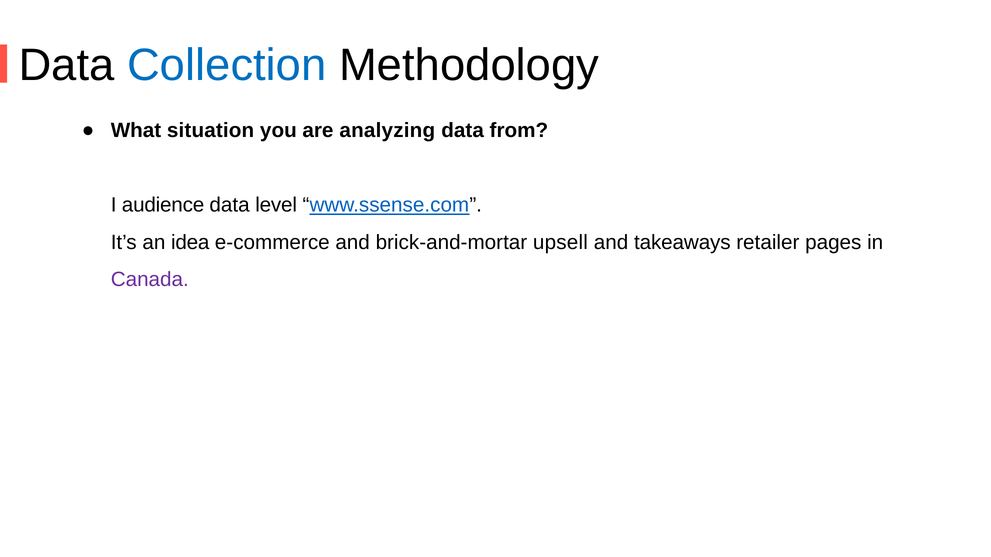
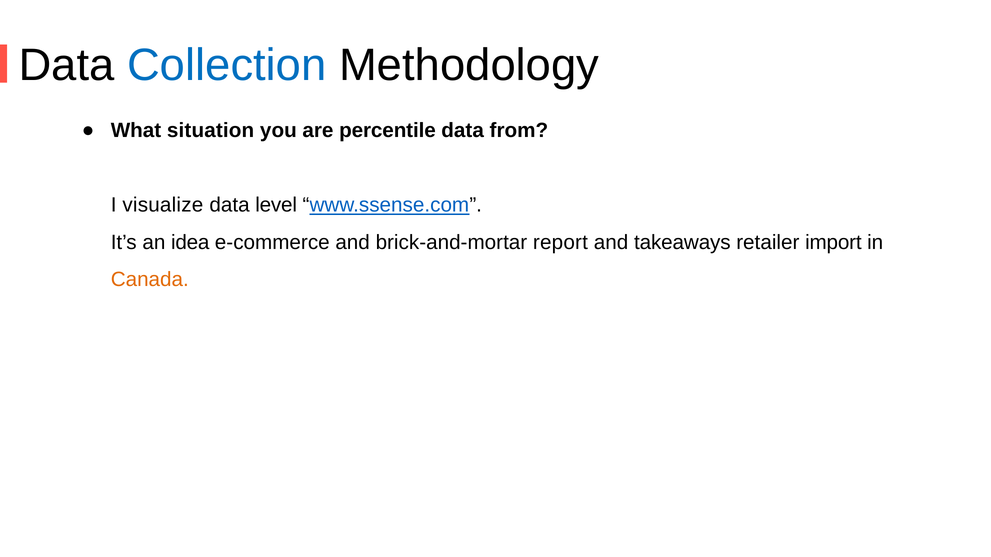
analyzing: analyzing -> percentile
audience: audience -> visualize
upsell: upsell -> report
pages: pages -> import
Canada colour: purple -> orange
